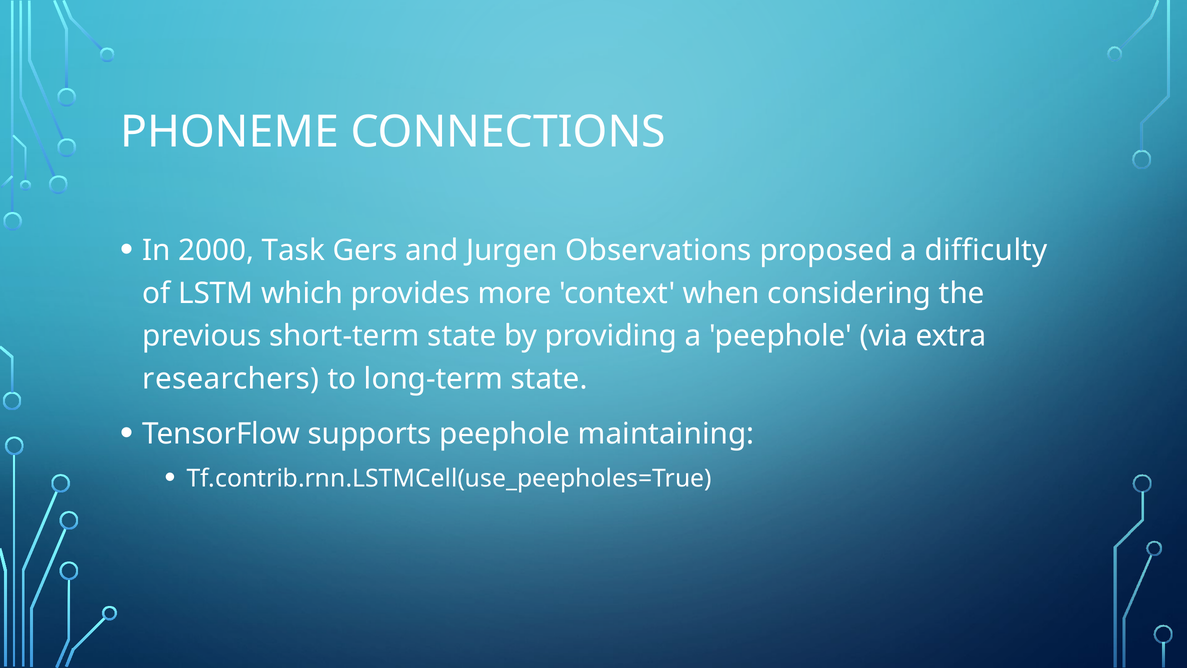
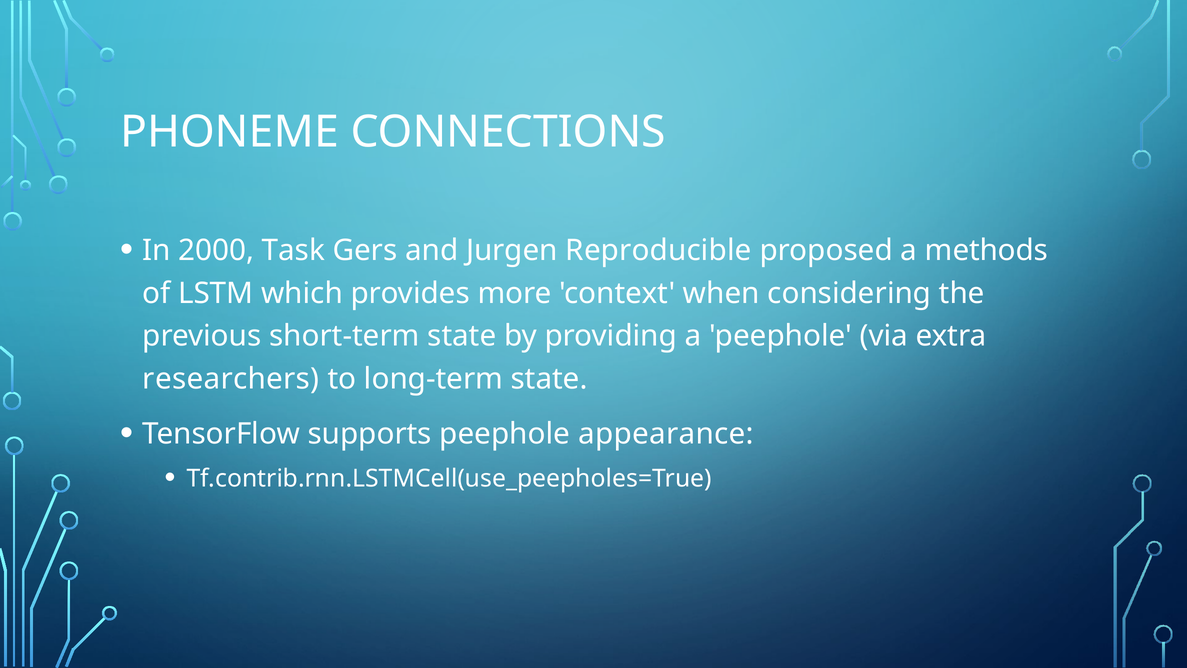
Observations: Observations -> Reproducible
difficulty: difficulty -> methods
maintaining: maintaining -> appearance
